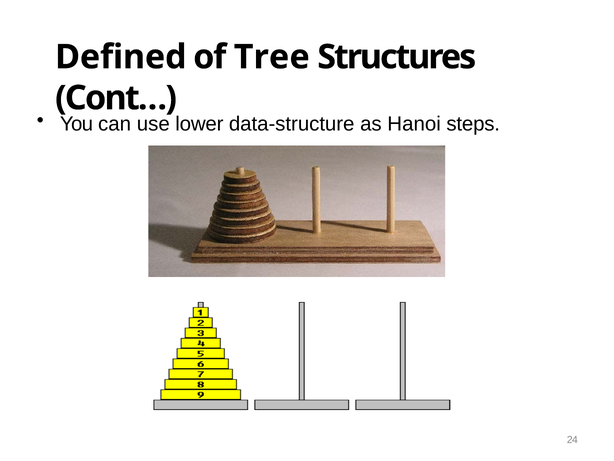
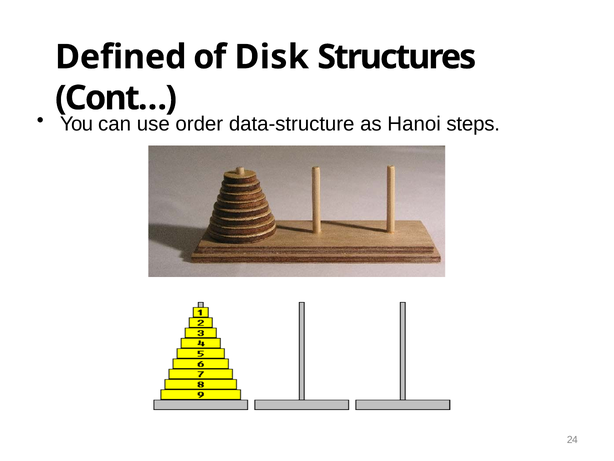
Tree: Tree -> Disk
lower: lower -> order
